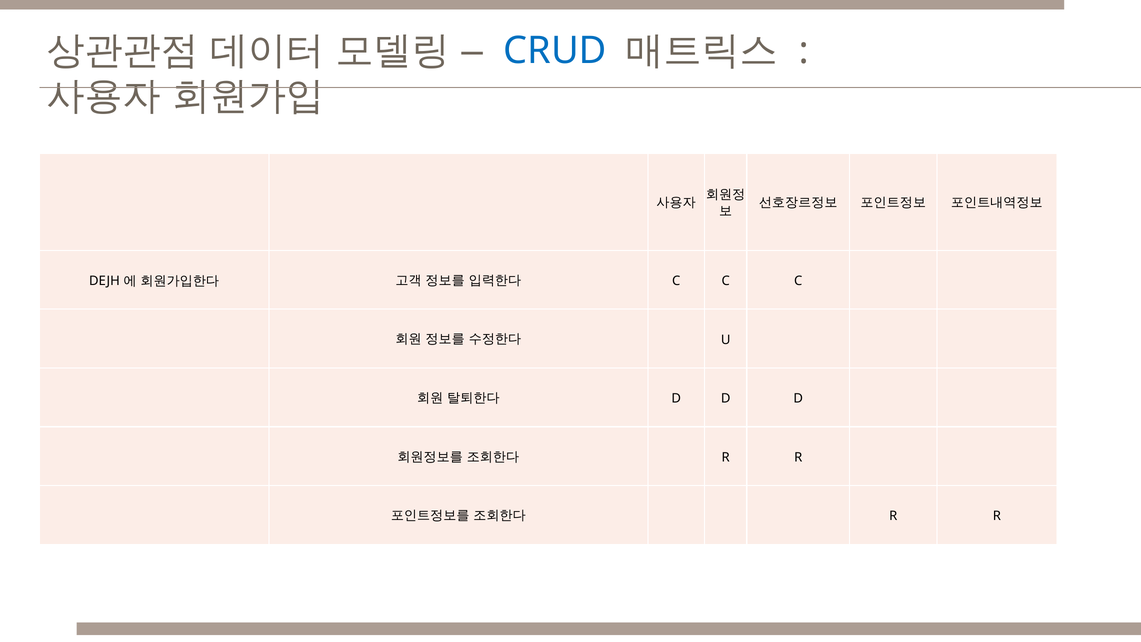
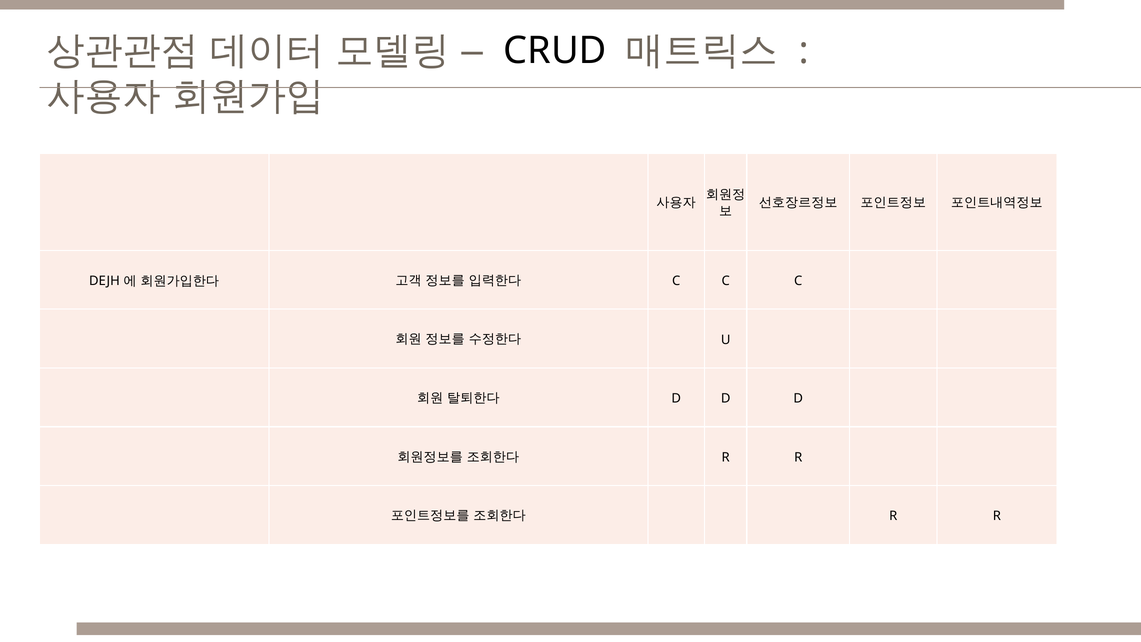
CRUD colour: blue -> black
